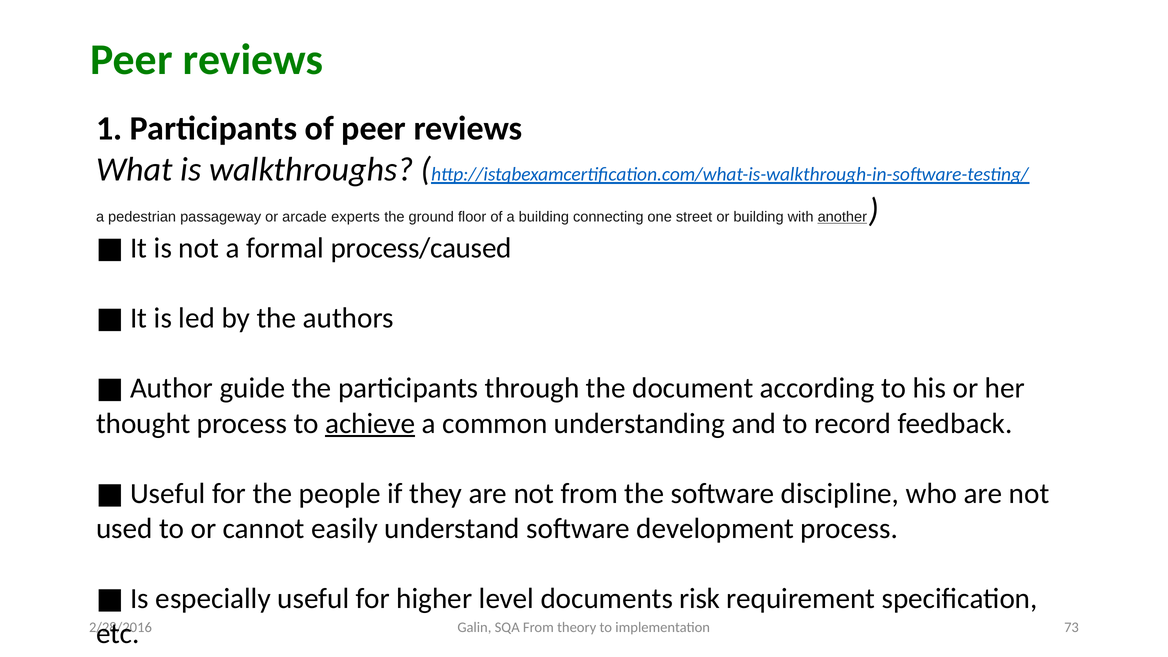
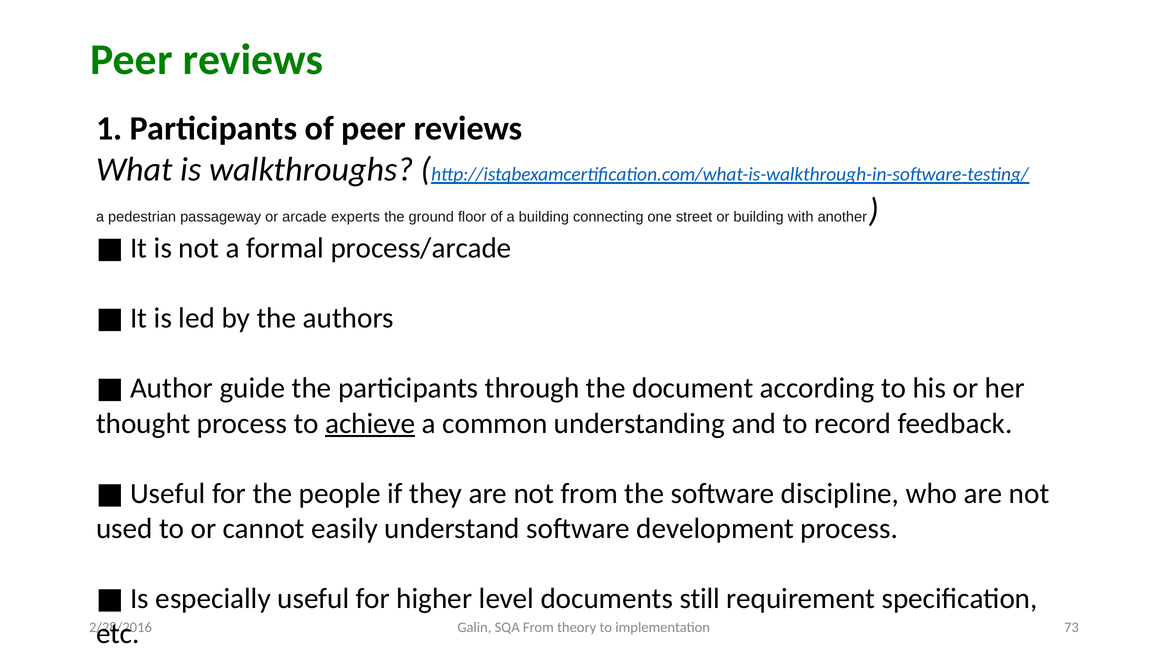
another underline: present -> none
process/caused: process/caused -> process/arcade
risk: risk -> still
